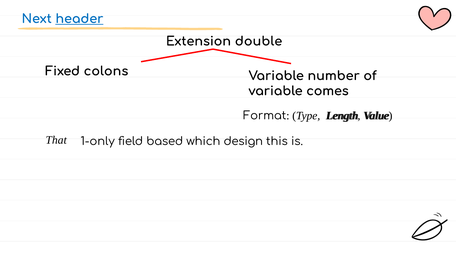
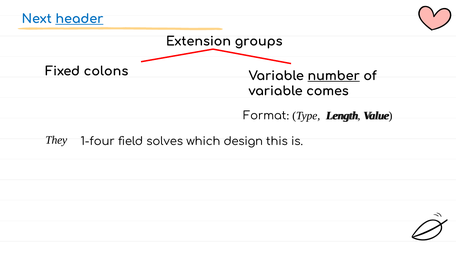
double: double -> groups
number underline: none -> present
That: That -> They
1-only: 1-only -> 1-four
based: based -> solves
